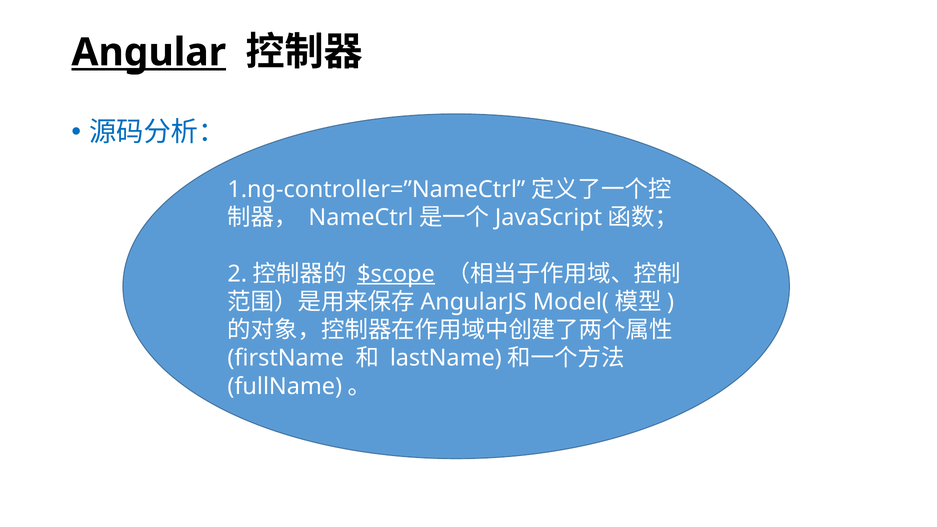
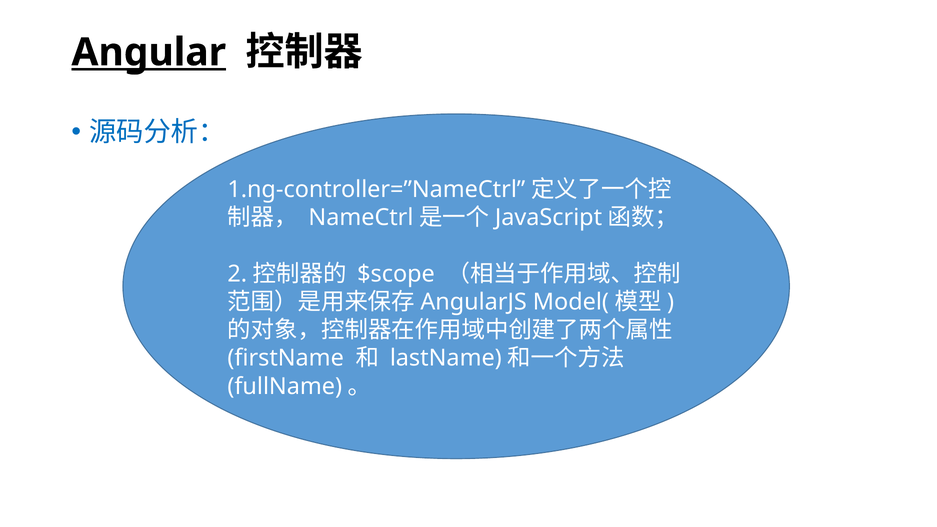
$scope underline: present -> none
